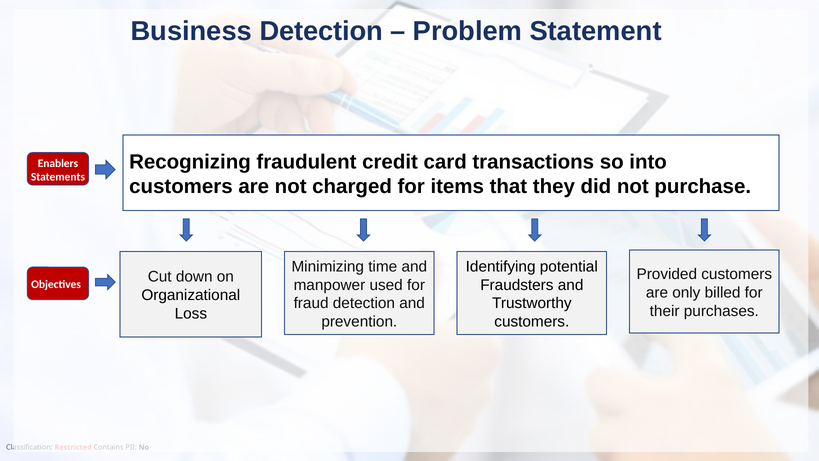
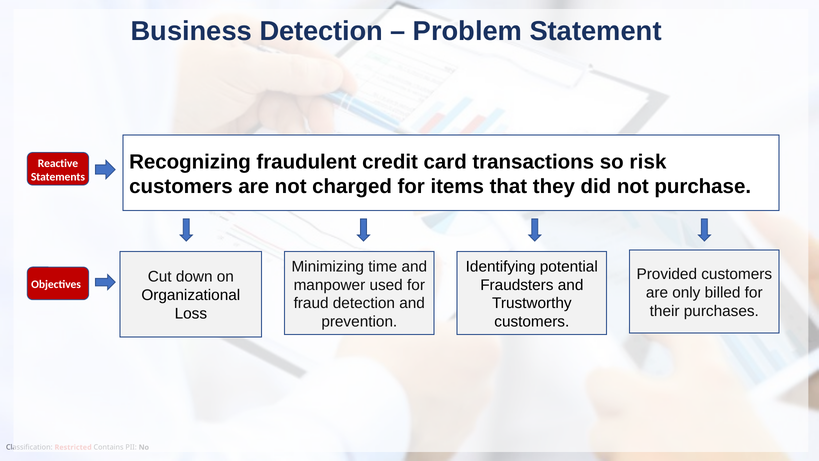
into: into -> risk
Enablers: Enablers -> Reactive
